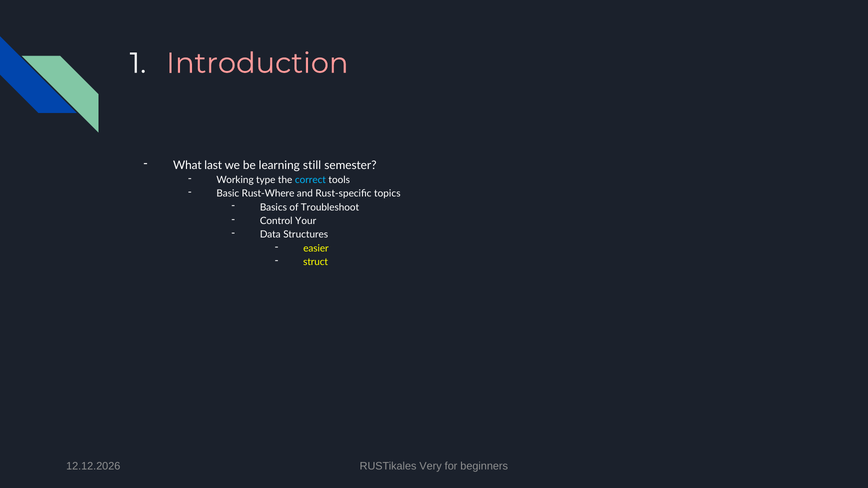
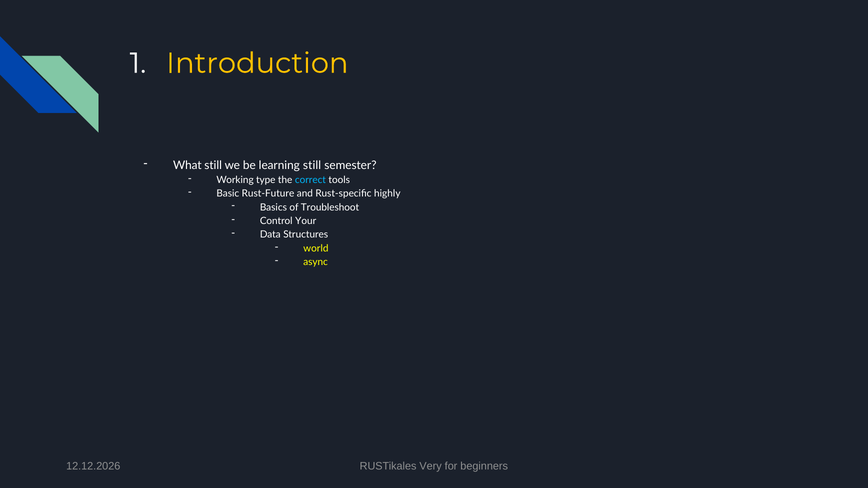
Introduction colour: pink -> yellow
What last: last -> still
Rust-Where: Rust-Where -> Rust-Future
topics: topics -> highly
easier: easier -> world
struct: struct -> async
